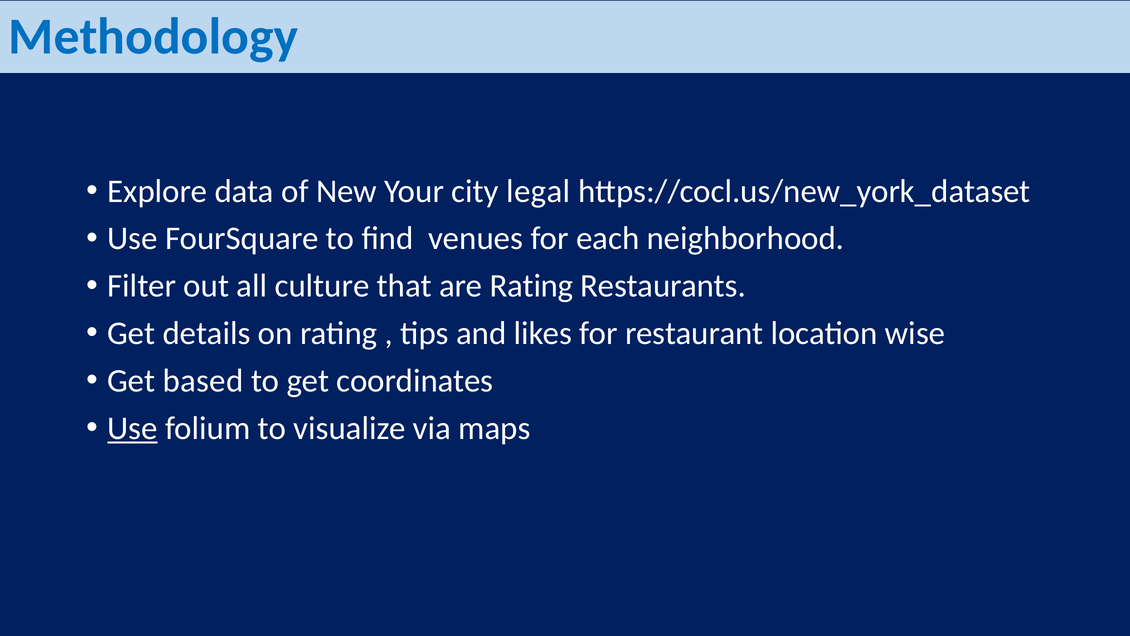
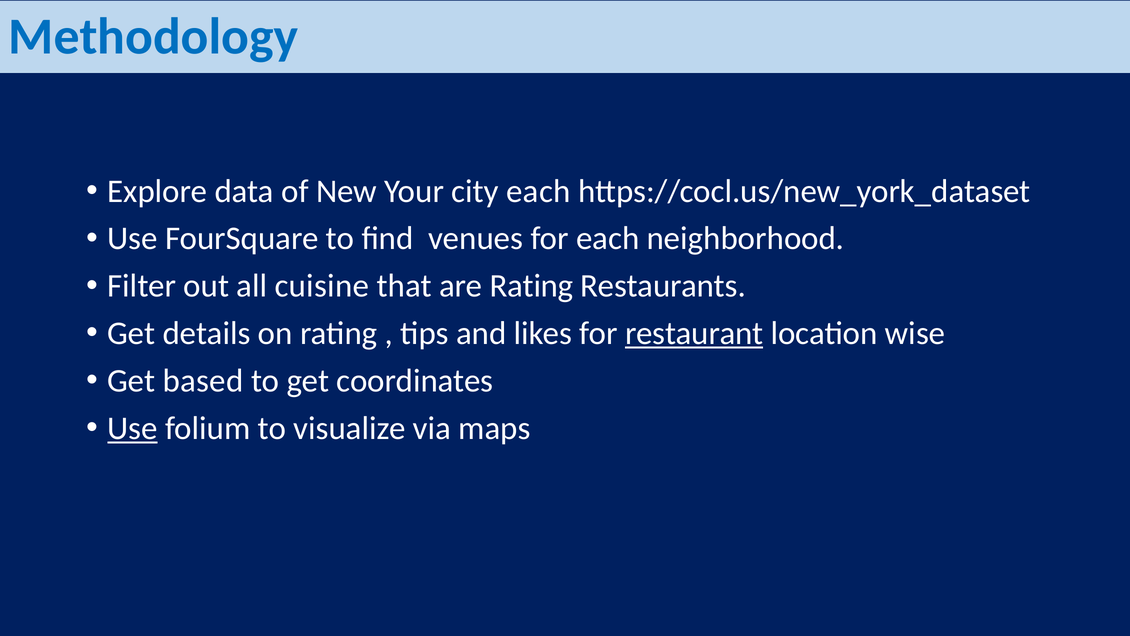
city legal: legal -> each
culture: culture -> cuisine
restaurant underline: none -> present
